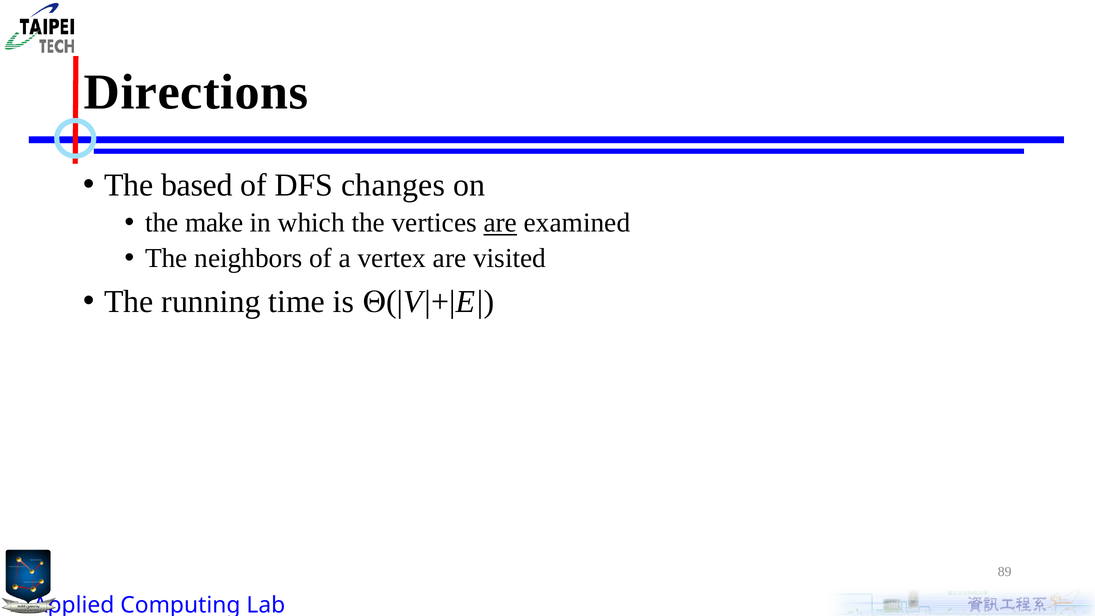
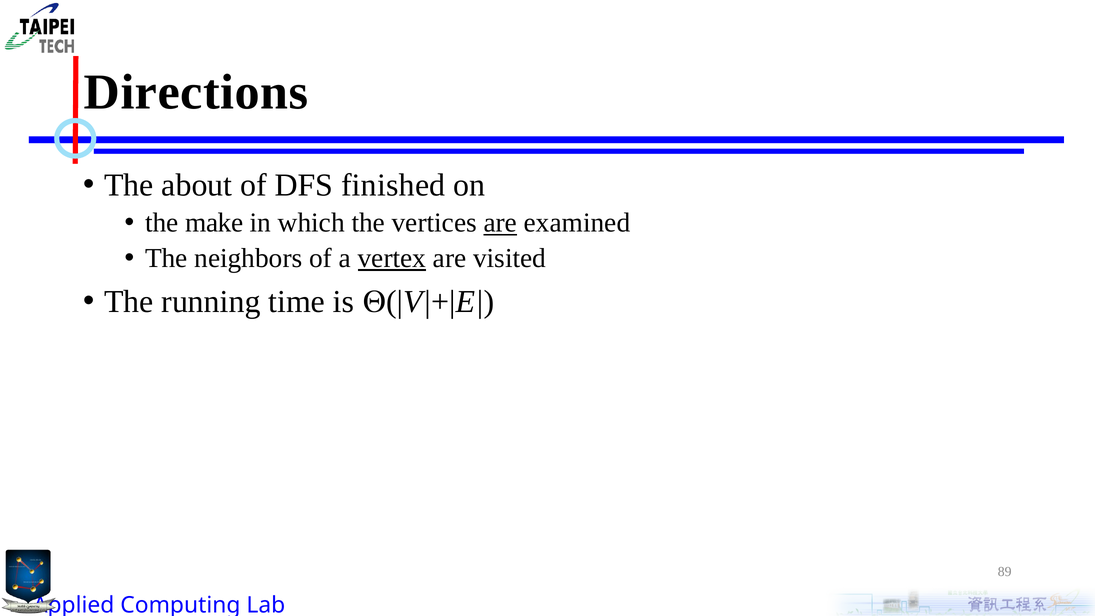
based: based -> about
changes: changes -> finished
vertex underline: none -> present
